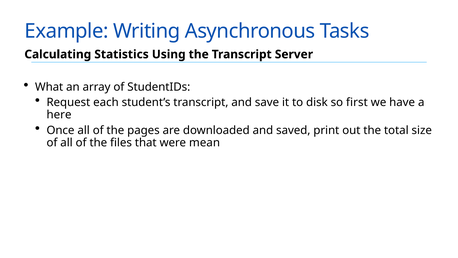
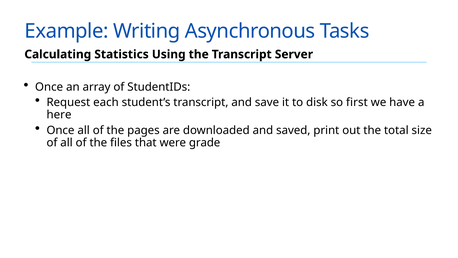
What at (49, 87): What -> Once
mean: mean -> grade
